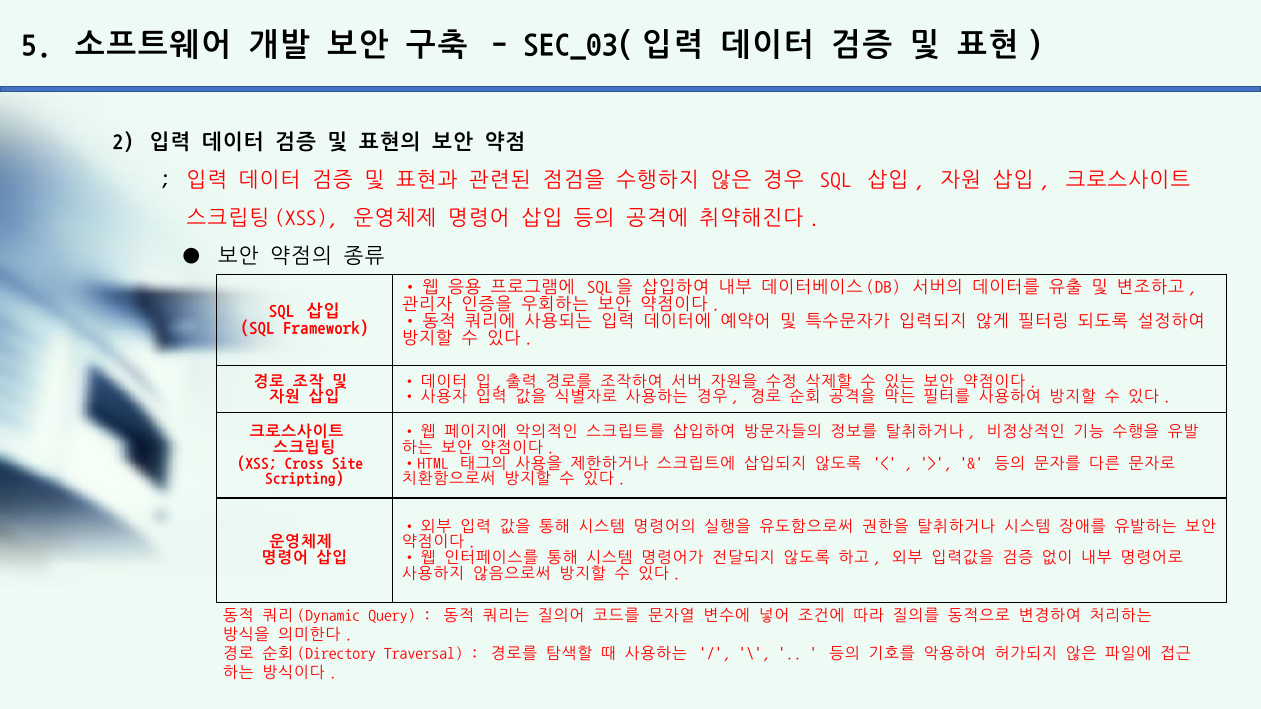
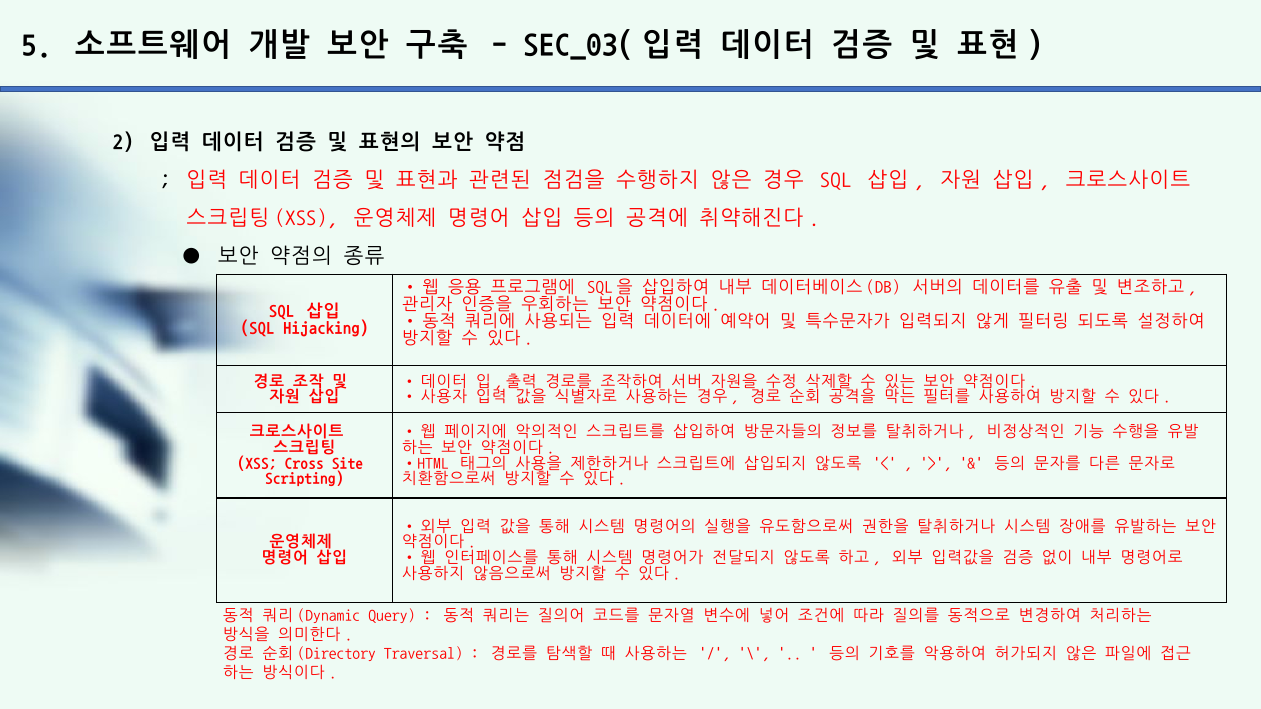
Framework: Framework -> Hijacking
